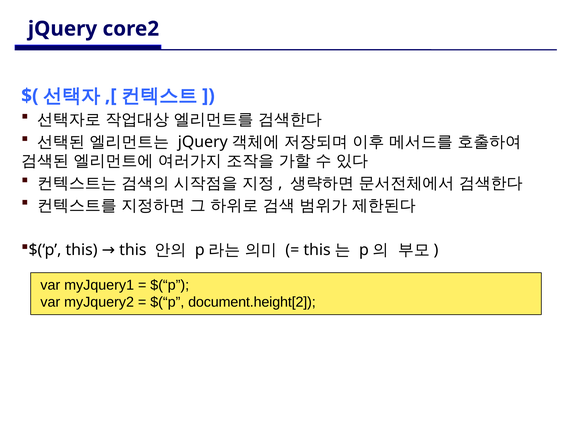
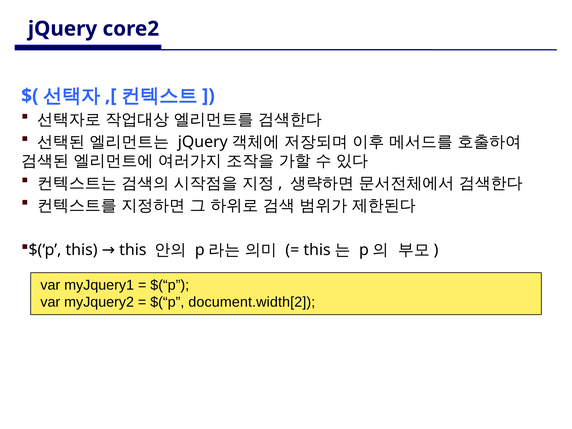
document.height[2: document.height[2 -> document.width[2
